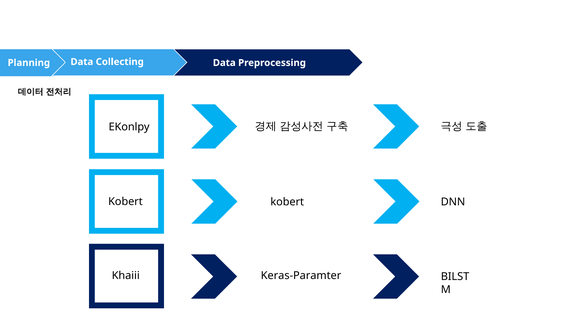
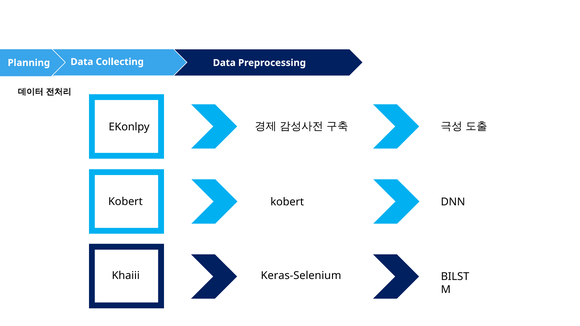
Keras-Paramter: Keras-Paramter -> Keras-Selenium
